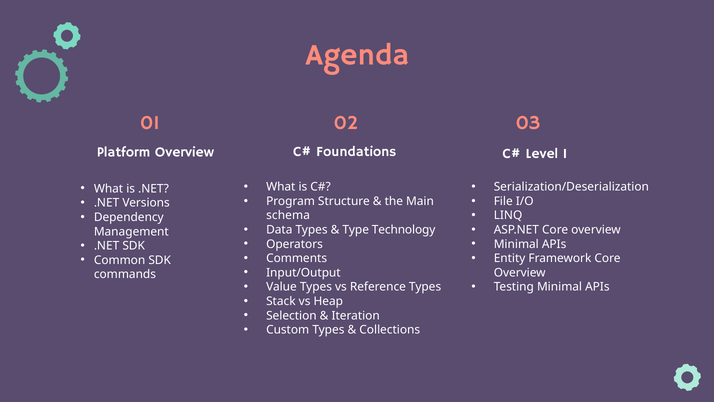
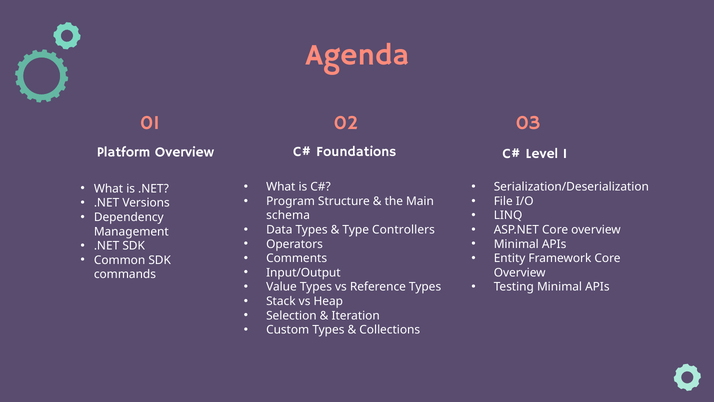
Technology: Technology -> Controllers
